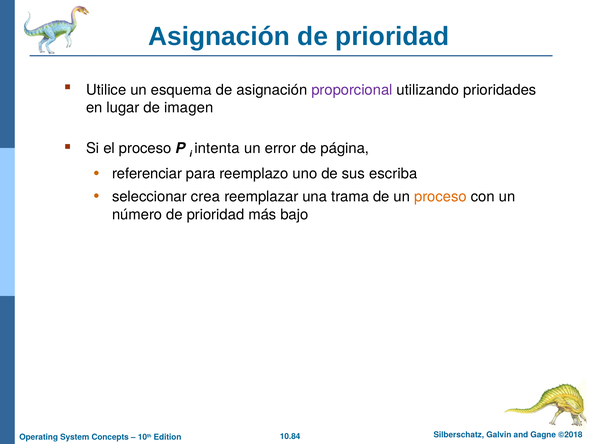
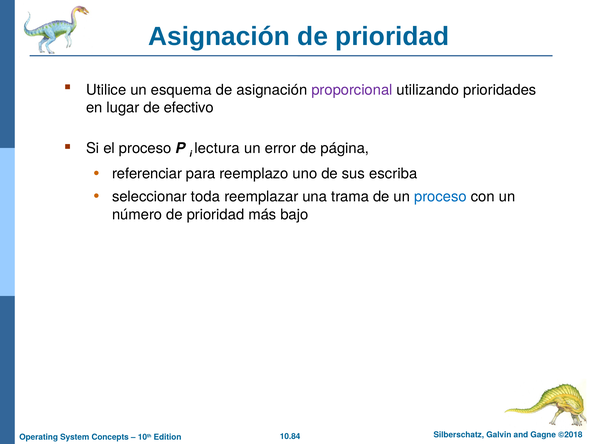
imagen: imagen -> efectivo
intenta: intenta -> lectura
crea: crea -> toda
proceso at (440, 197) colour: orange -> blue
